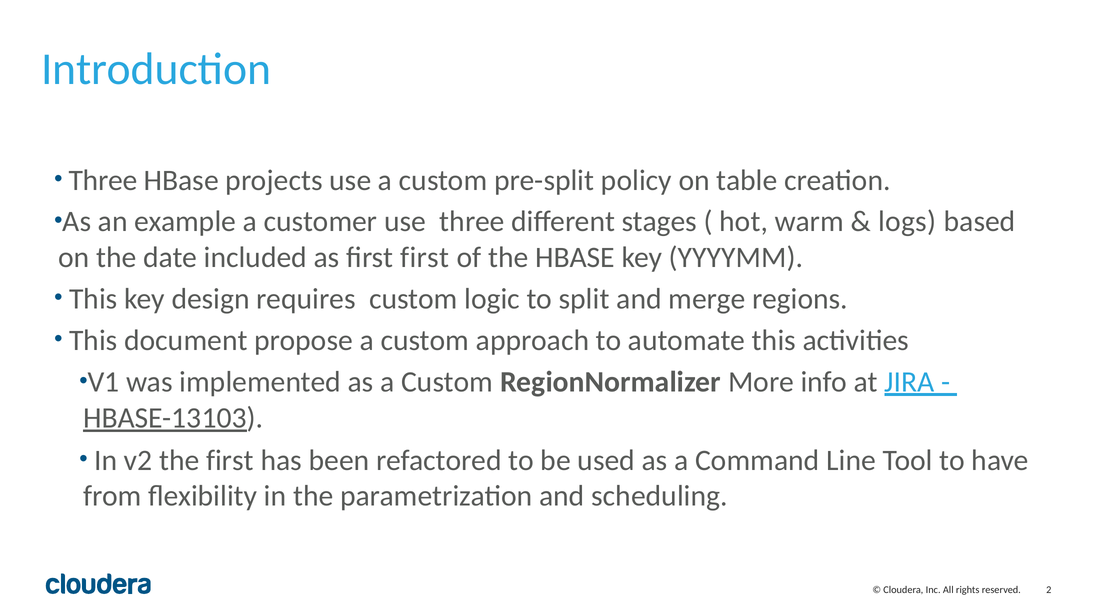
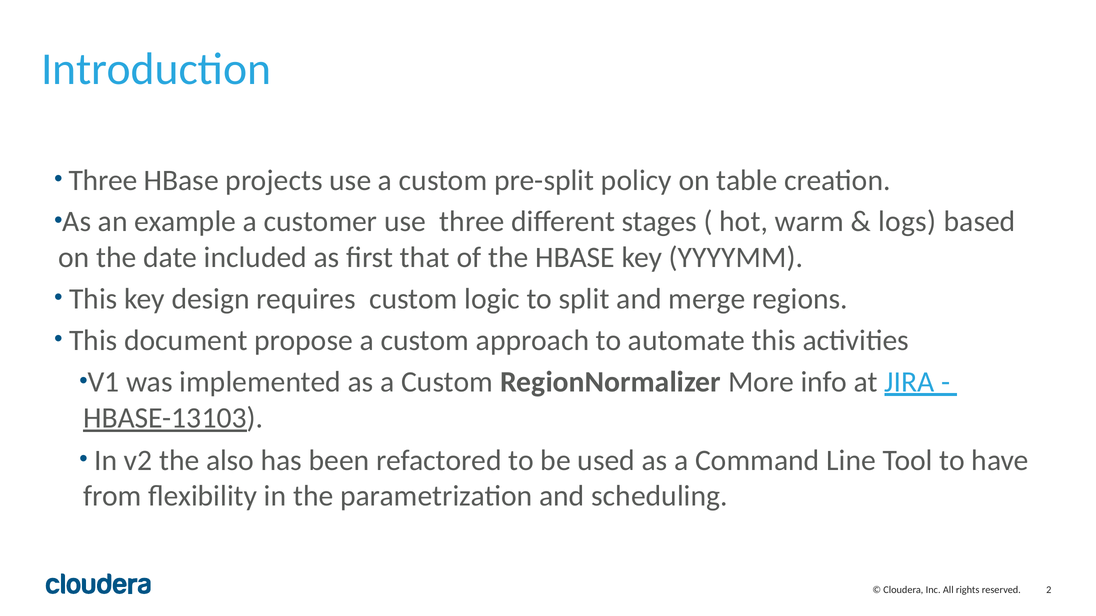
first first: first -> that
the first: first -> also
